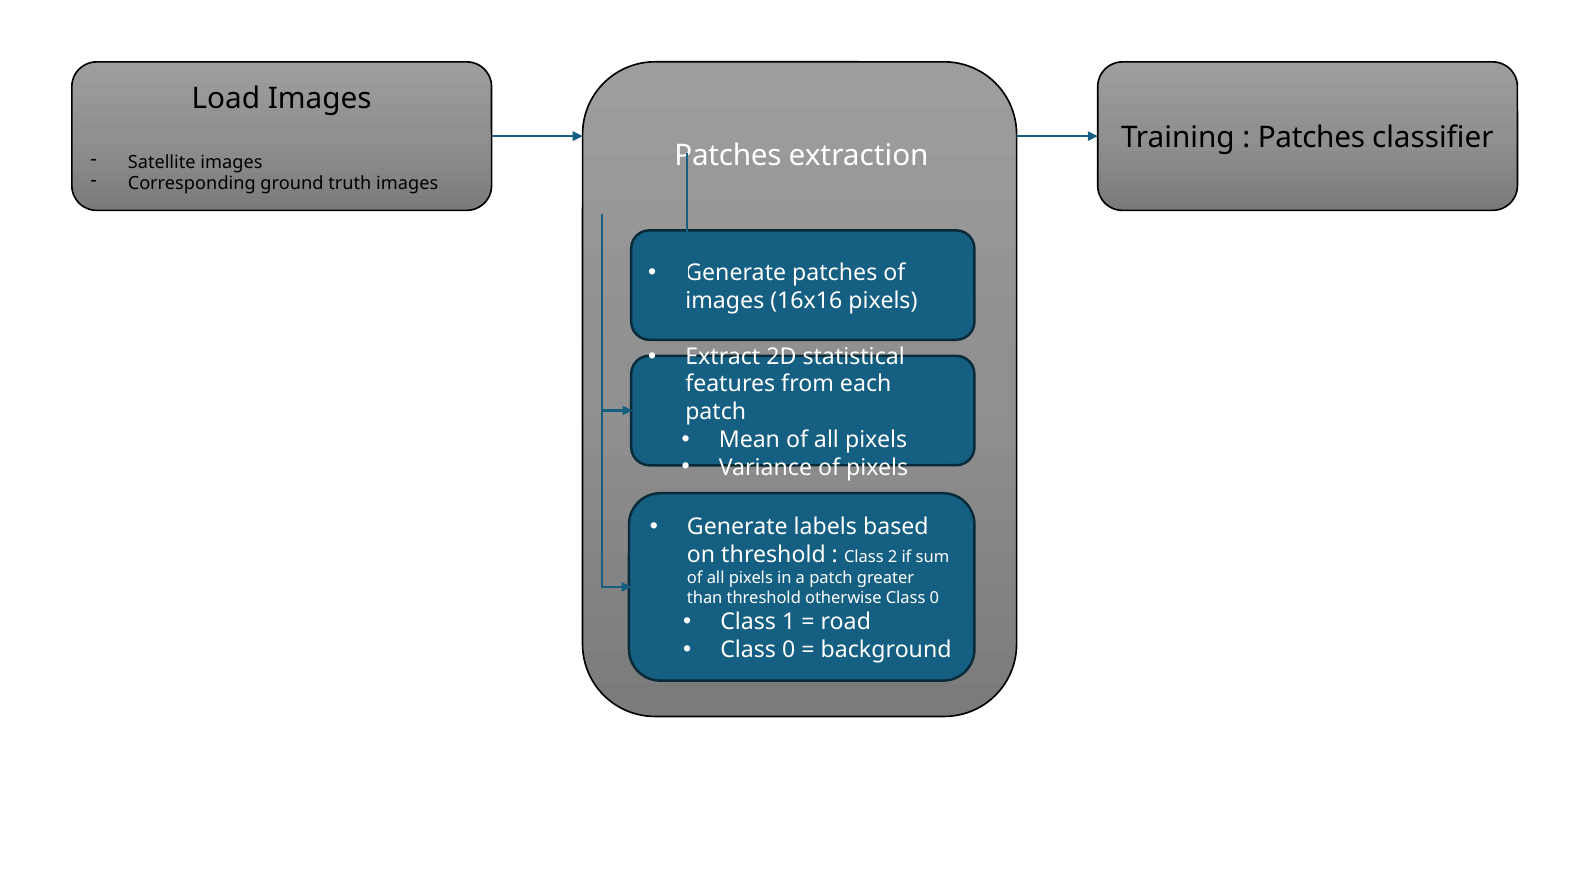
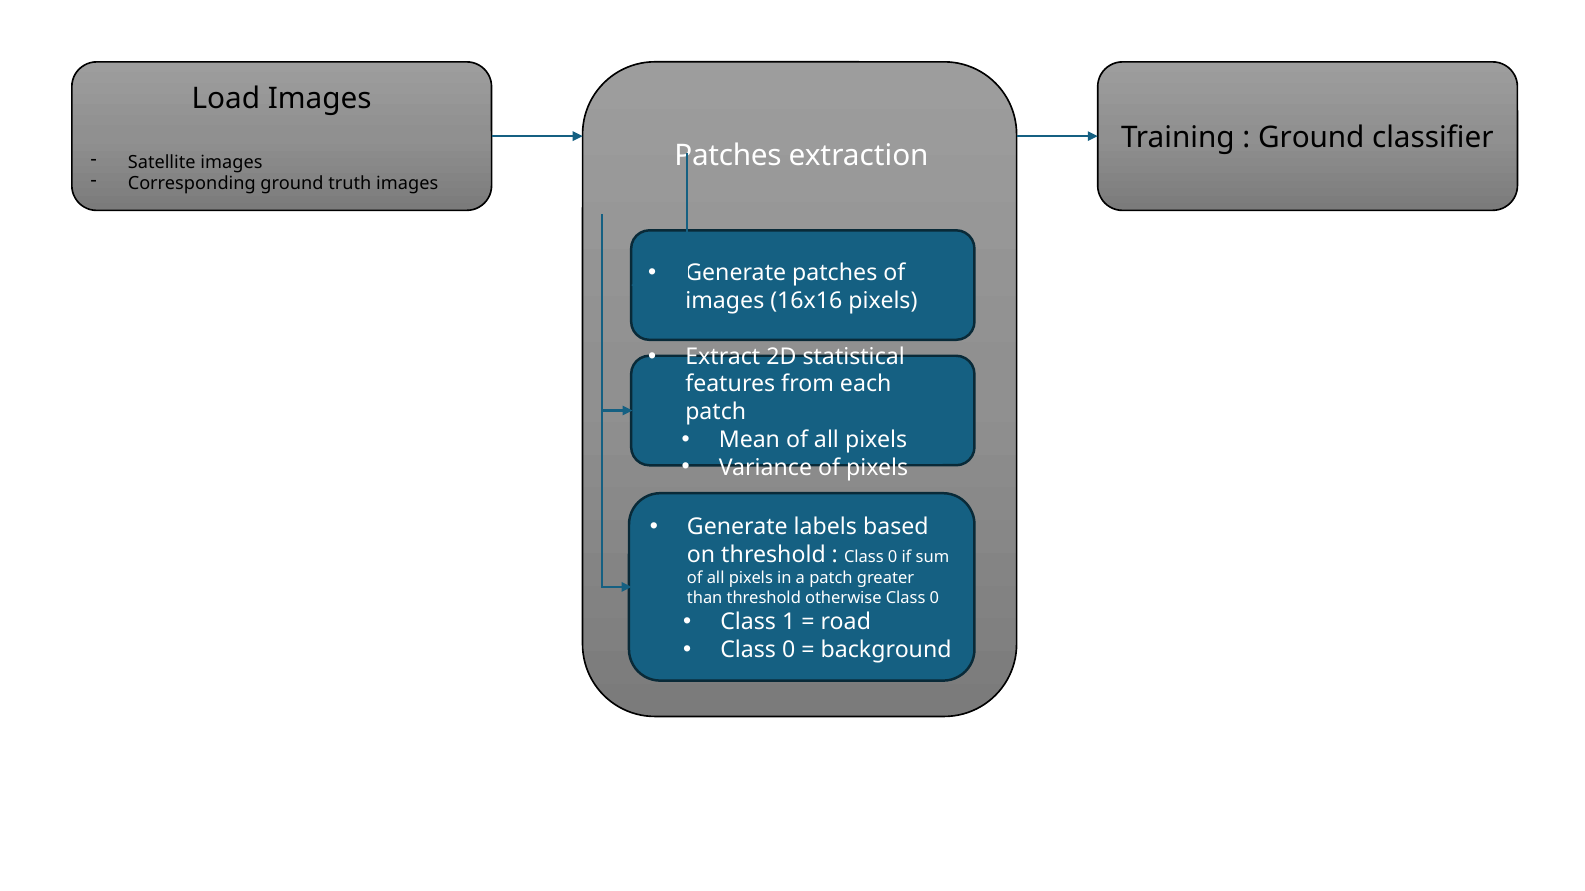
Patches at (1311, 138): Patches -> Ground
2 at (893, 557): 2 -> 0
